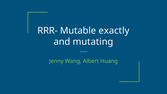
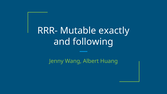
mutating: mutating -> following
